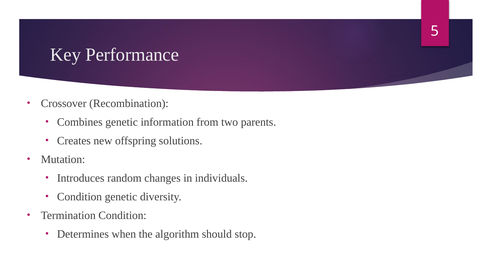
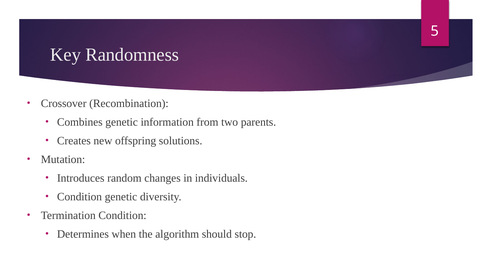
Performance: Performance -> Randomness
